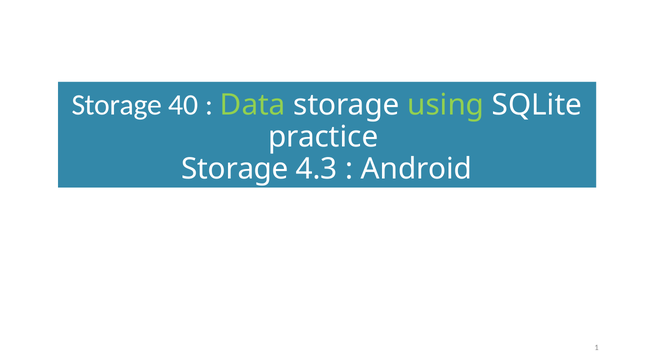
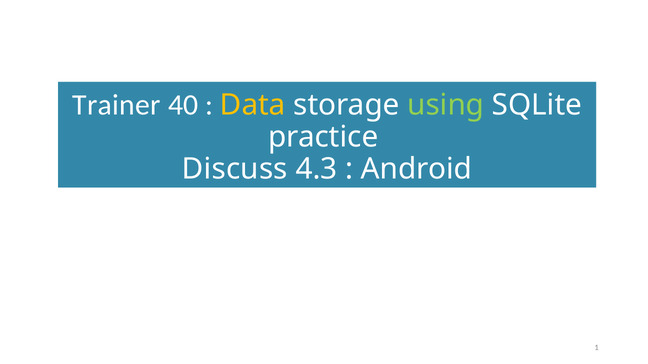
Storage at (117, 105): Storage -> Trainer
Data colour: light green -> yellow
Storage at (235, 169): Storage -> Discuss
